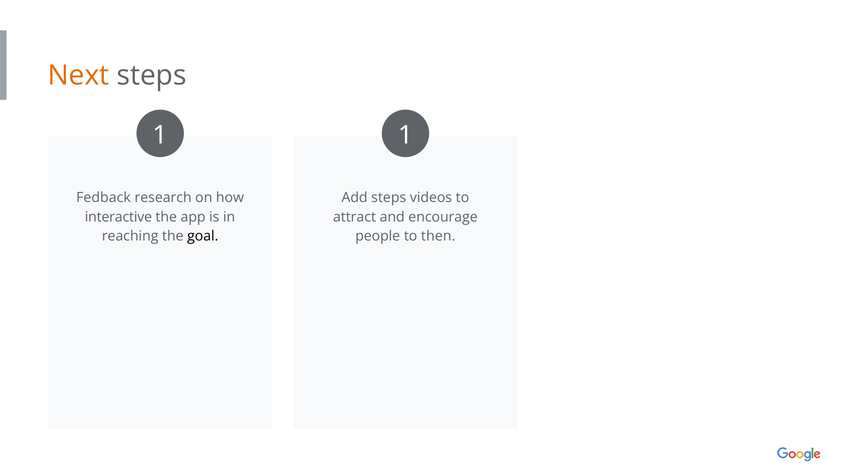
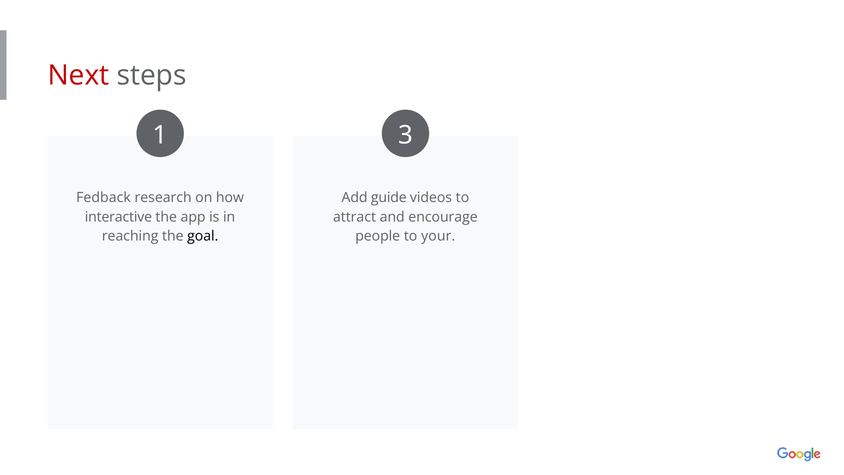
Next colour: orange -> red
1 1: 1 -> 3
Add steps: steps -> guide
then: then -> your
